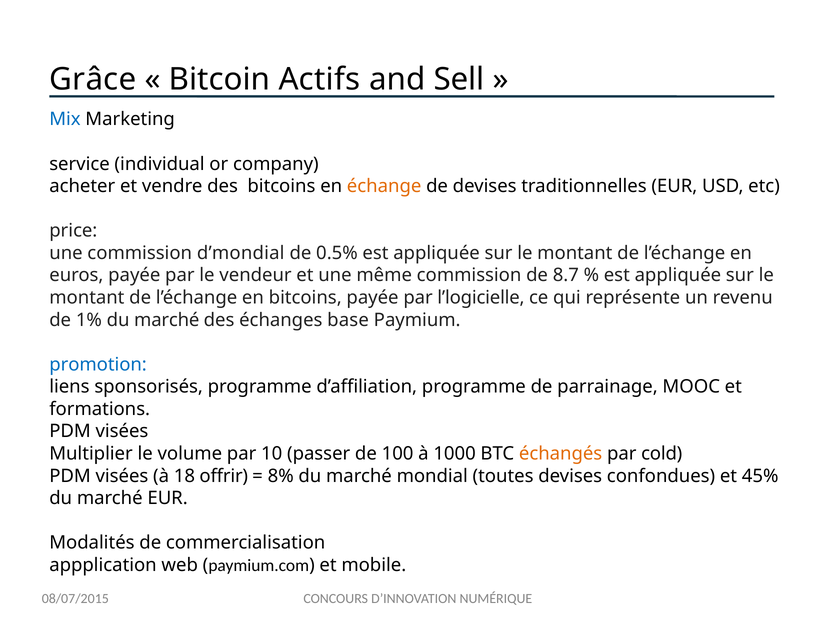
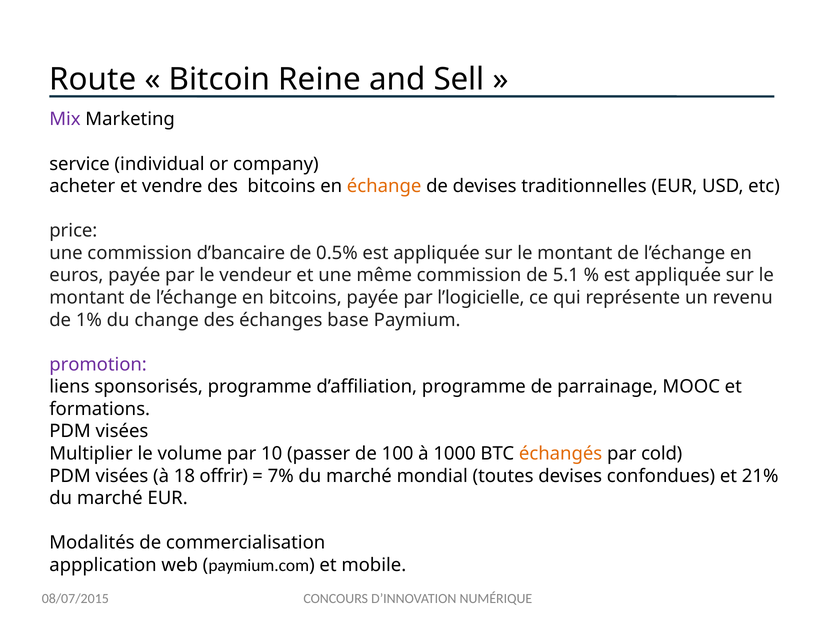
Grâce: Grâce -> Route
Actifs: Actifs -> Reine
Mix colour: blue -> purple
d’mondial: d’mondial -> d’bancaire
8.7: 8.7 -> 5.1
1% du marché: marché -> change
promotion colour: blue -> purple
8%: 8% -> 7%
45%: 45% -> 21%
